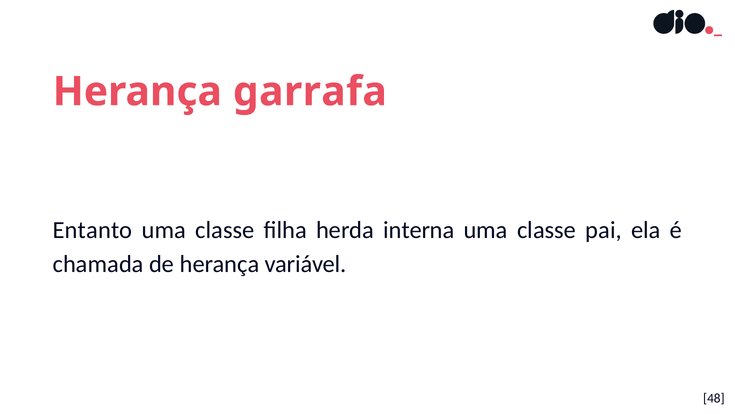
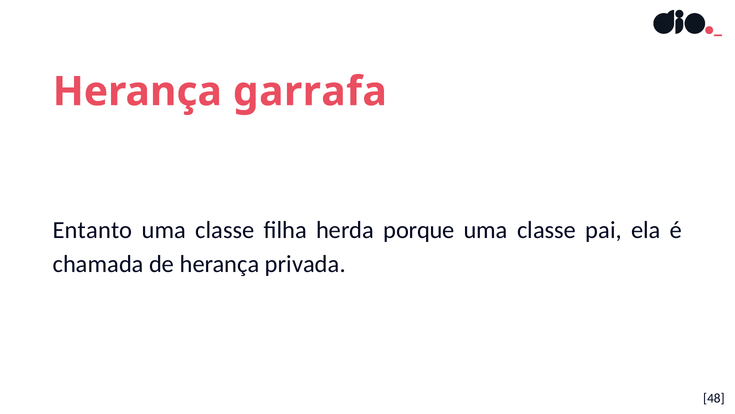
interna: interna -> porque
variável: variável -> privada
